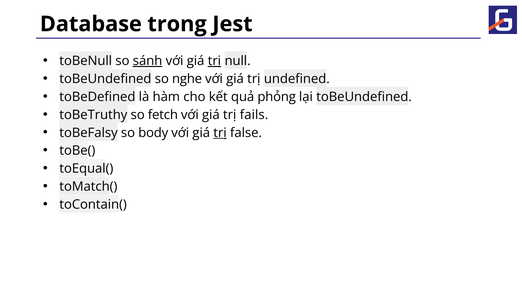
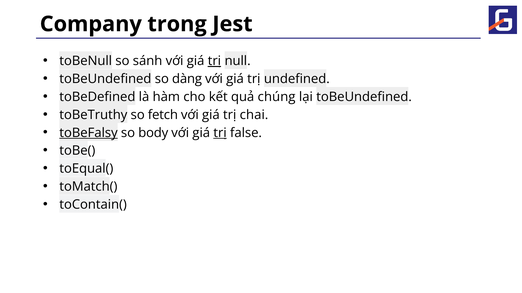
Database: Database -> Company
sánh underline: present -> none
nghe: nghe -> dàng
phỏng: phỏng -> chúng
fails: fails -> chai
toBeFalsy underline: none -> present
